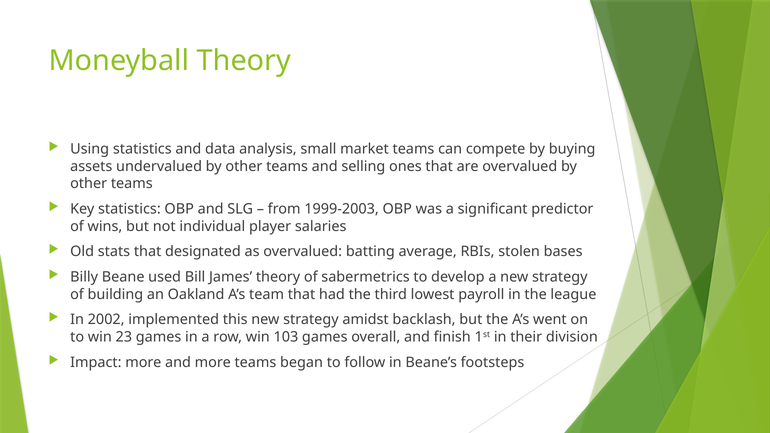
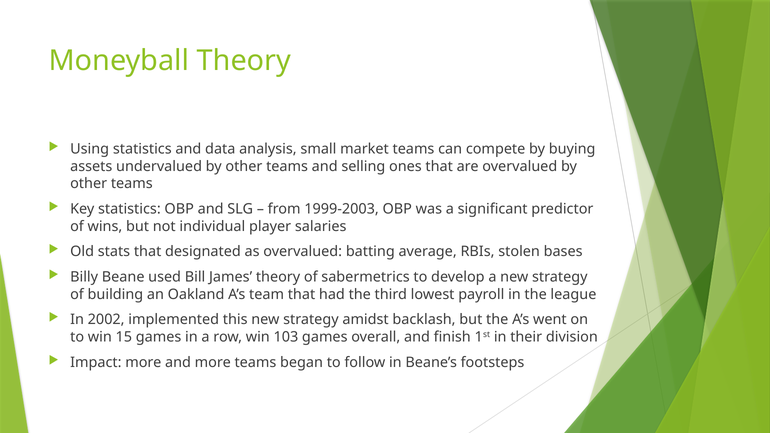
23: 23 -> 15
